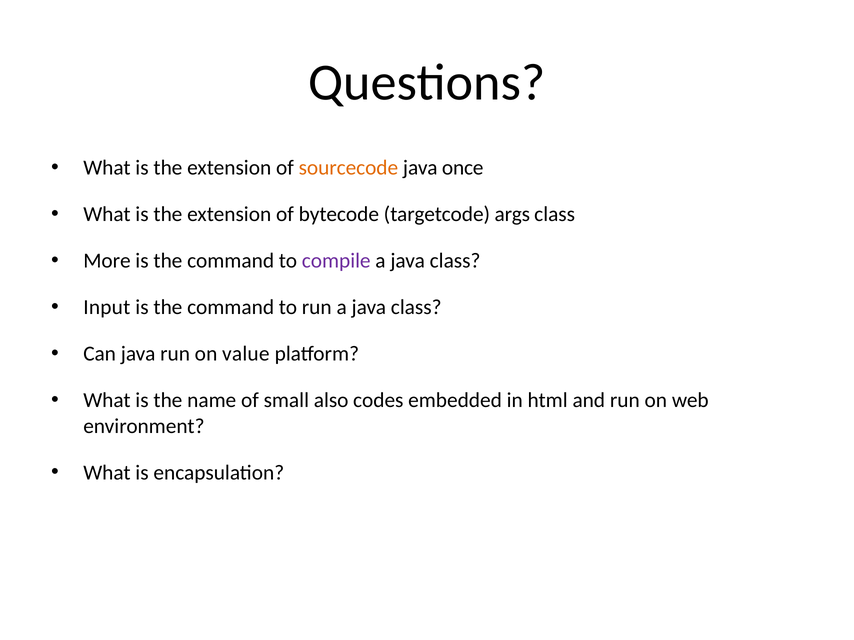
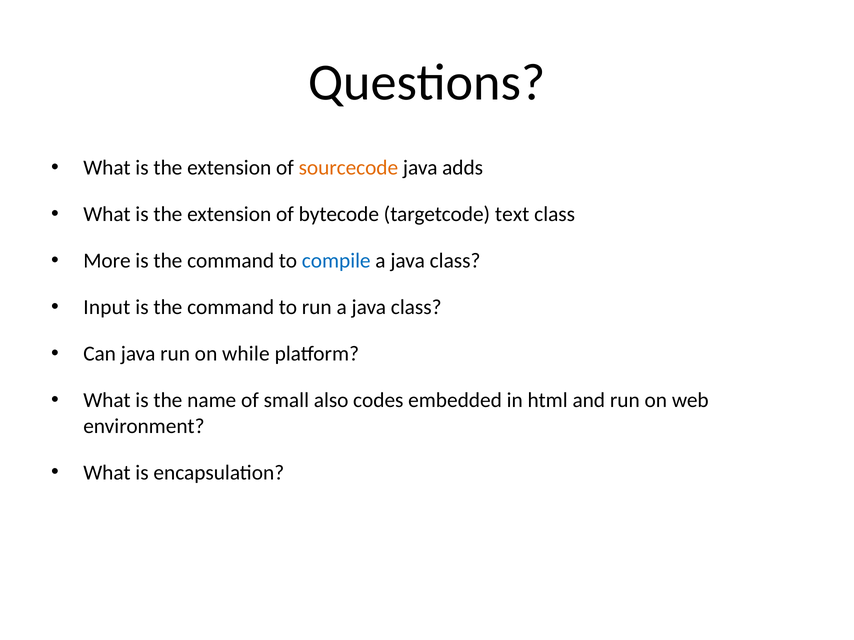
once: once -> adds
args: args -> text
compile colour: purple -> blue
value: value -> while
